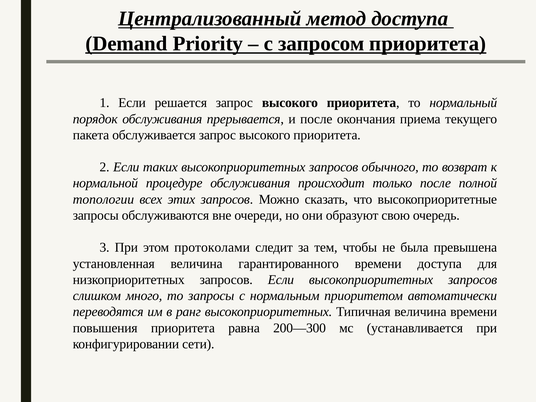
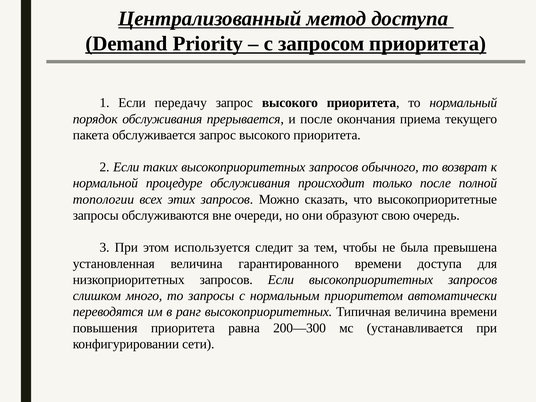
решается: решается -> передачу
протоколами: протоколами -> используется
